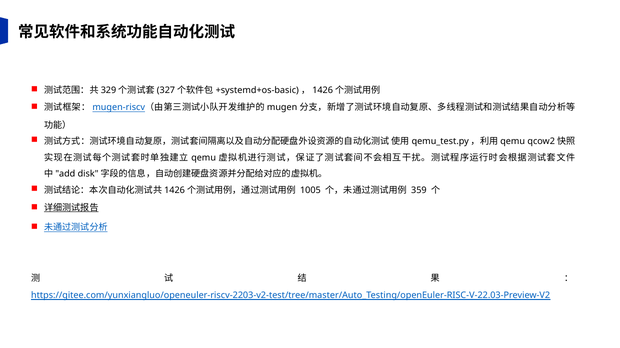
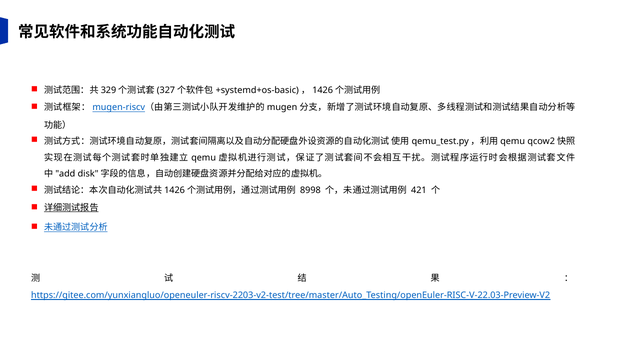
1005: 1005 -> 8998
359: 359 -> 421
